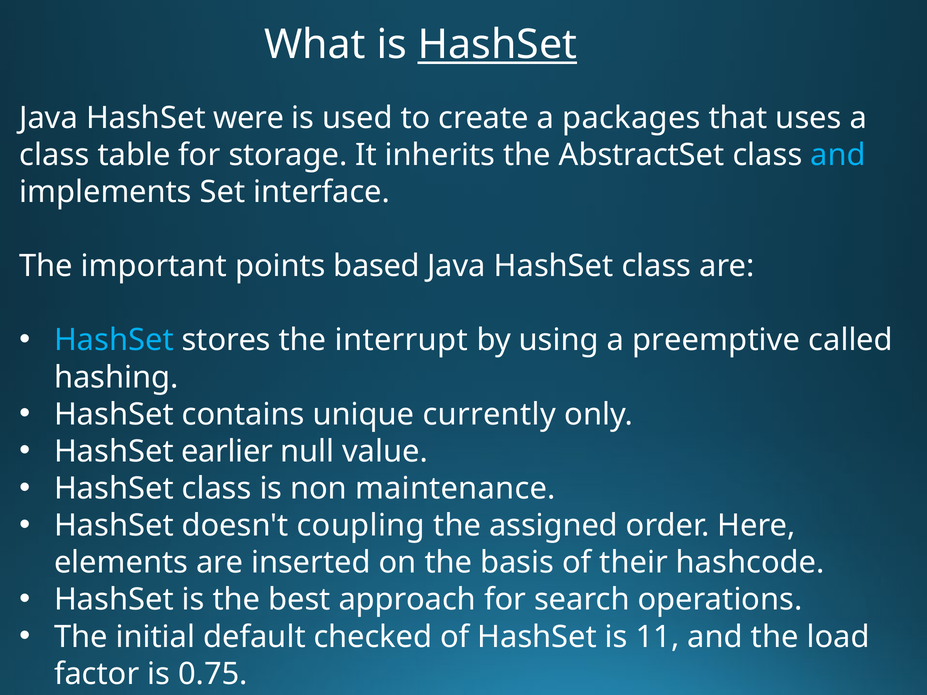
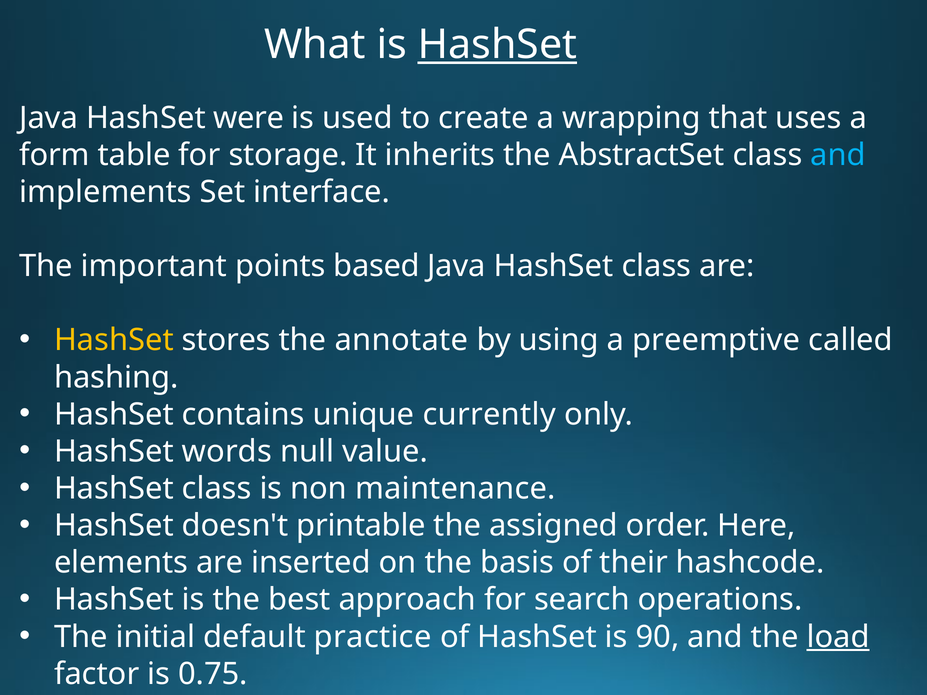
packages: packages -> wrapping
class at (54, 155): class -> form
HashSet at (114, 340) colour: light blue -> yellow
interrupt: interrupt -> annotate
earlier: earlier -> words
coupling: coupling -> printable
checked: checked -> practice
11: 11 -> 90
load underline: none -> present
